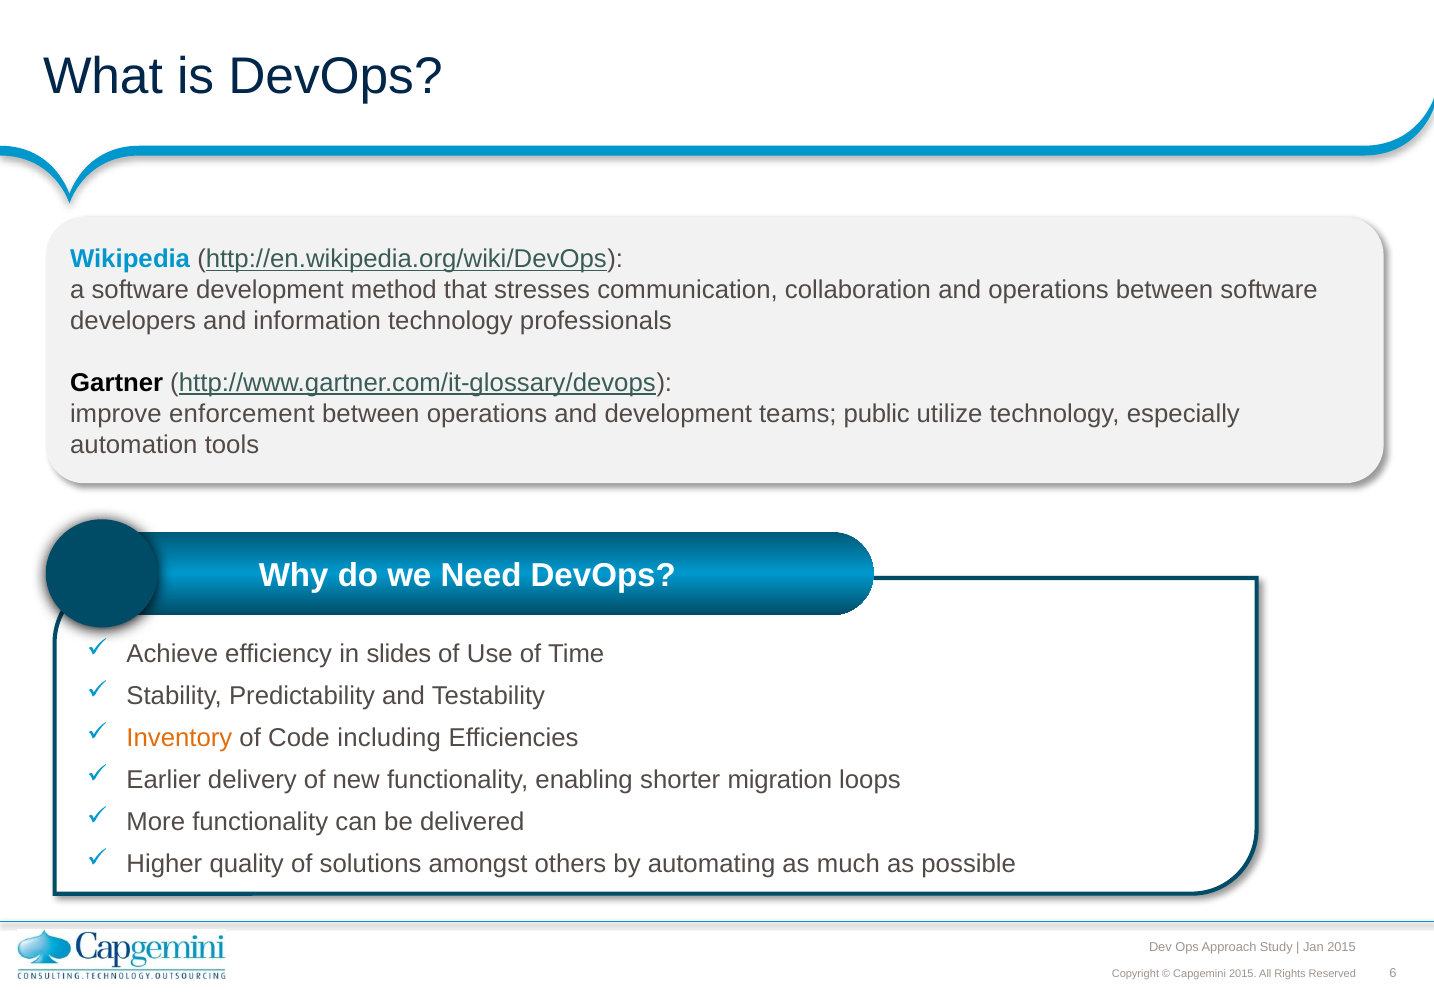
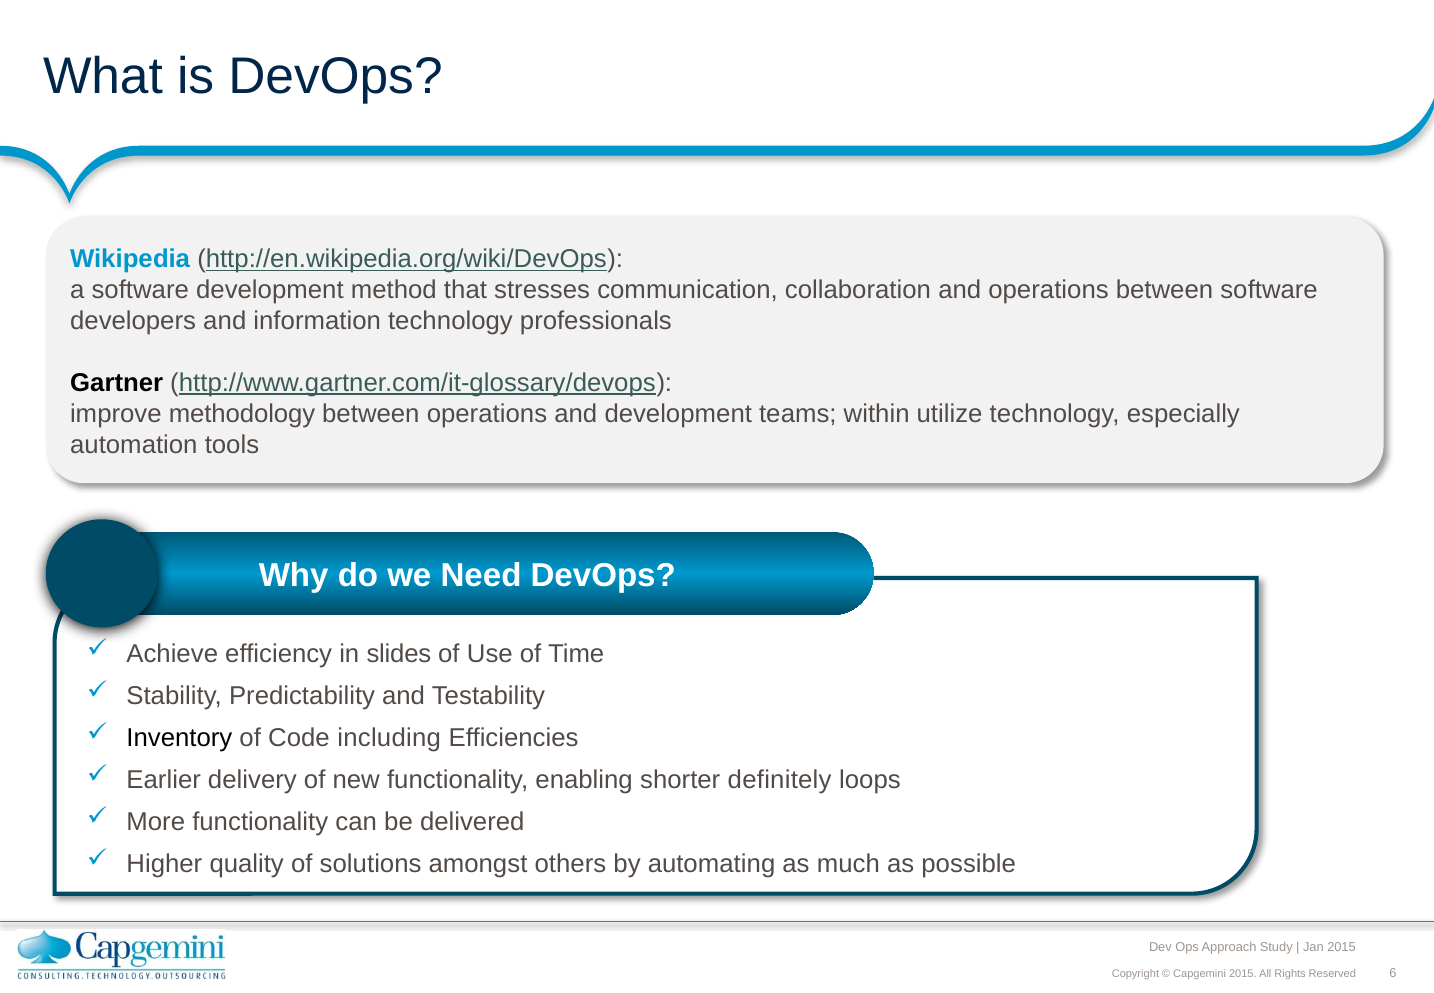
enforcement: enforcement -> methodology
public: public -> within
Inventory colour: orange -> black
migration: migration -> definitely
